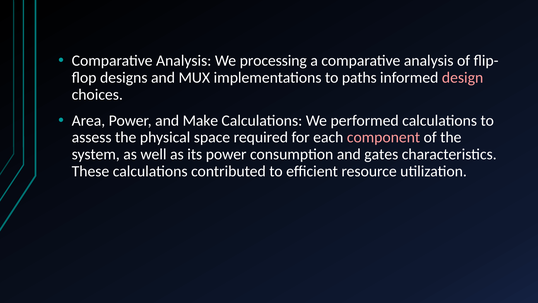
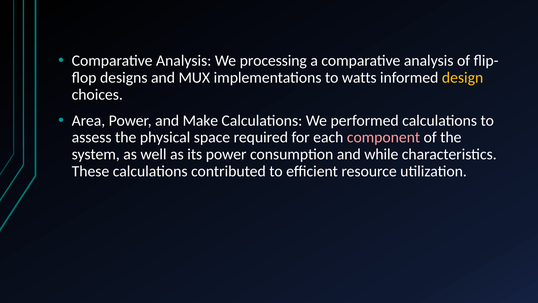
paths: paths -> watts
design colour: pink -> yellow
gates: gates -> while
